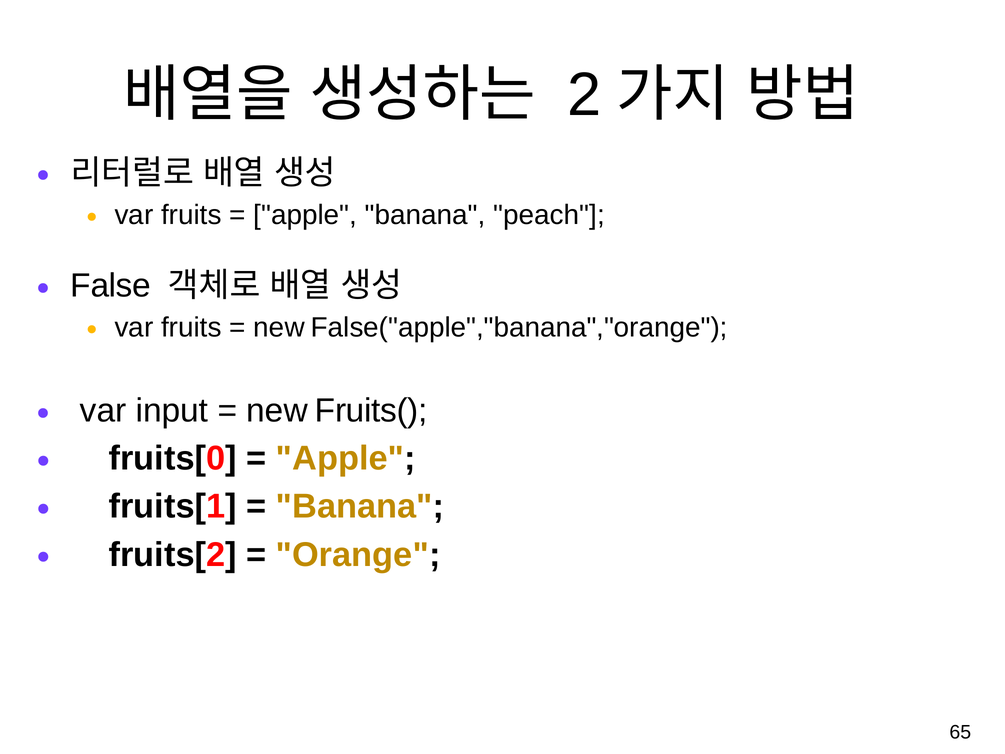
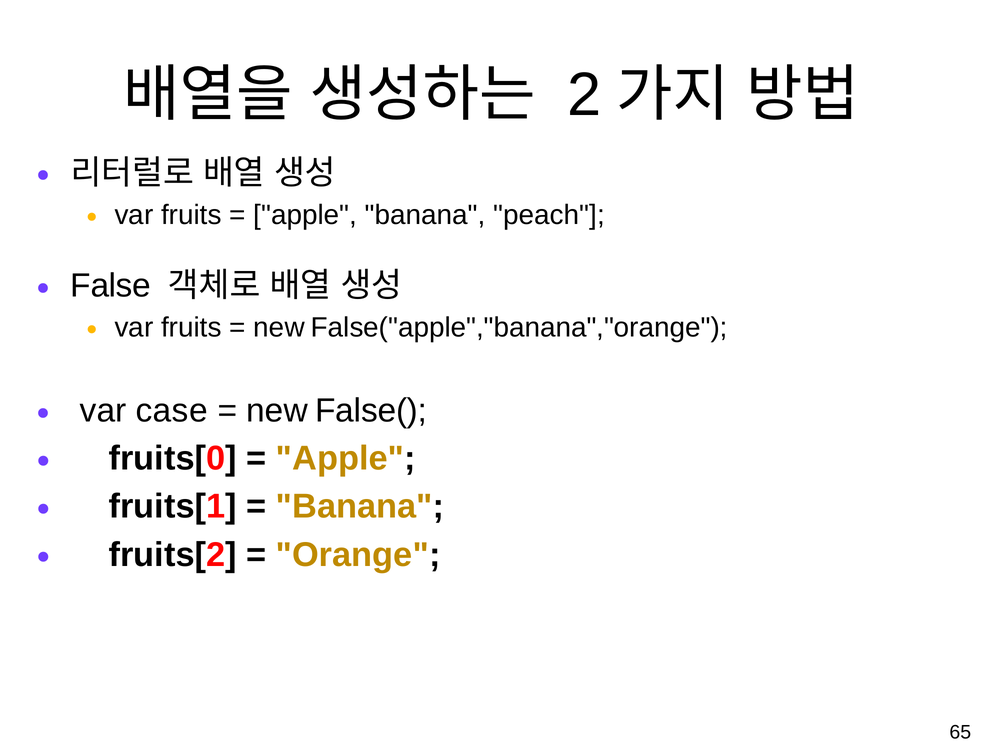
input: input -> case
Fruits(: Fruits( -> False(
